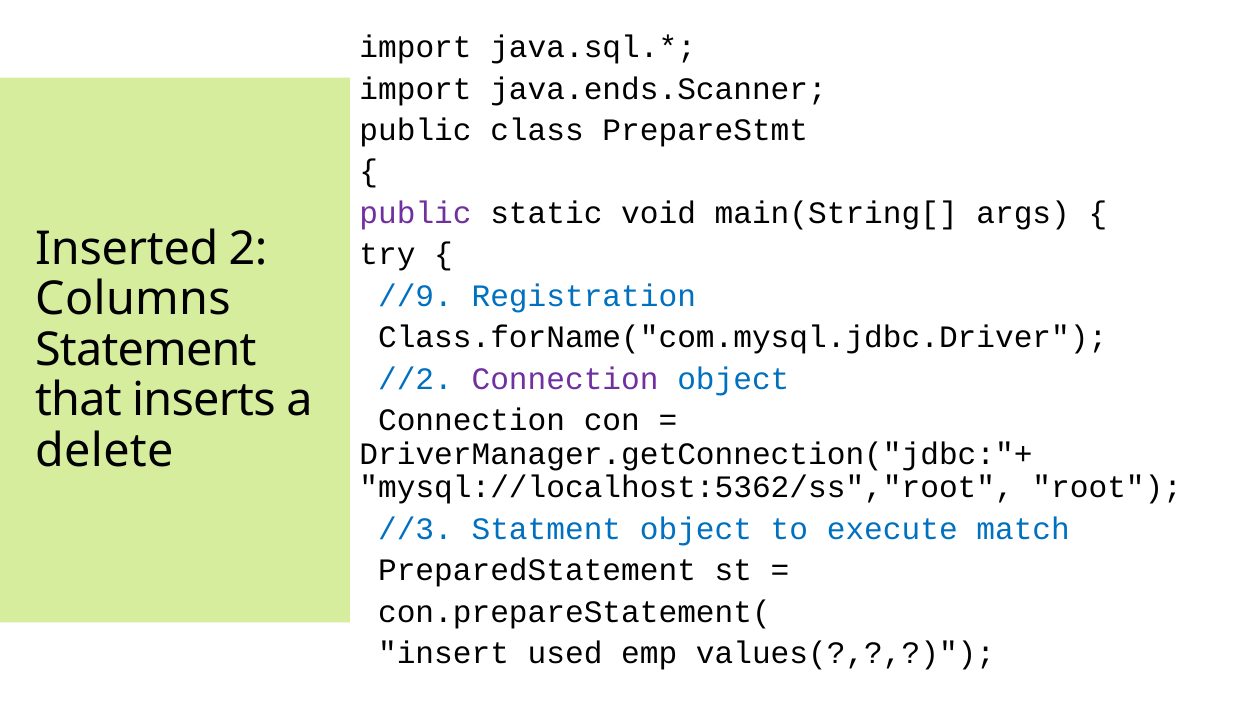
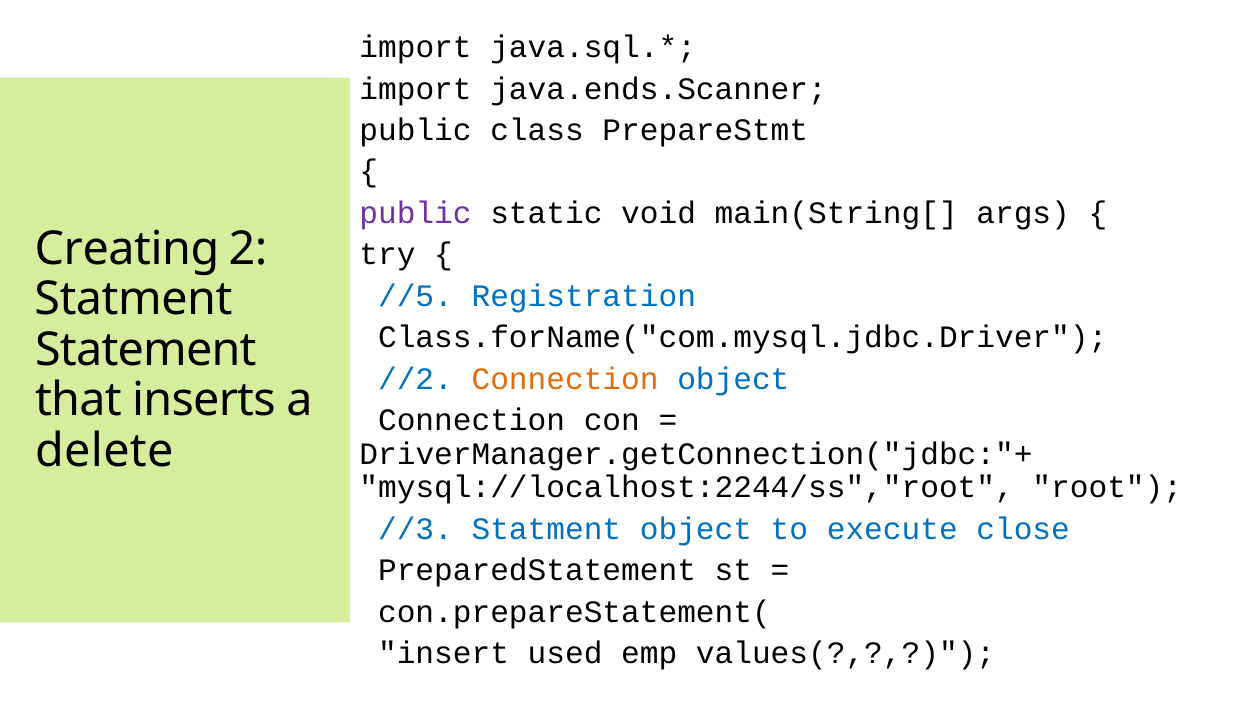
Inserted: Inserted -> Creating
//9: //9 -> //5
Columns at (133, 299): Columns -> Statment
Connection at (565, 379) colour: purple -> orange
mysql://localhost:5362/ss","root: mysql://localhost:5362/ss","root -> mysql://localhost:2244/ss","root
match: match -> close
